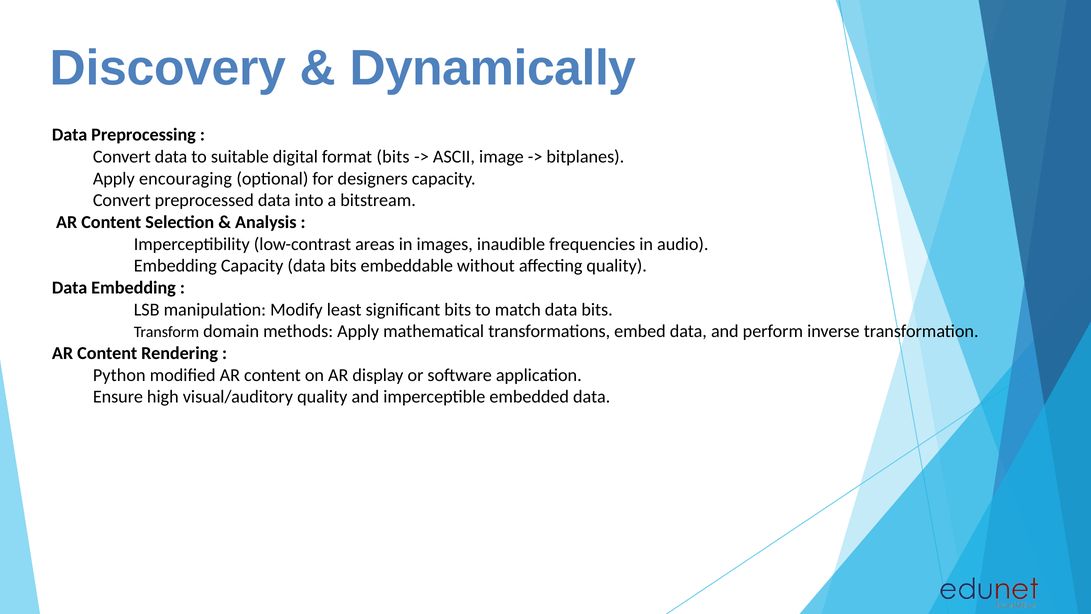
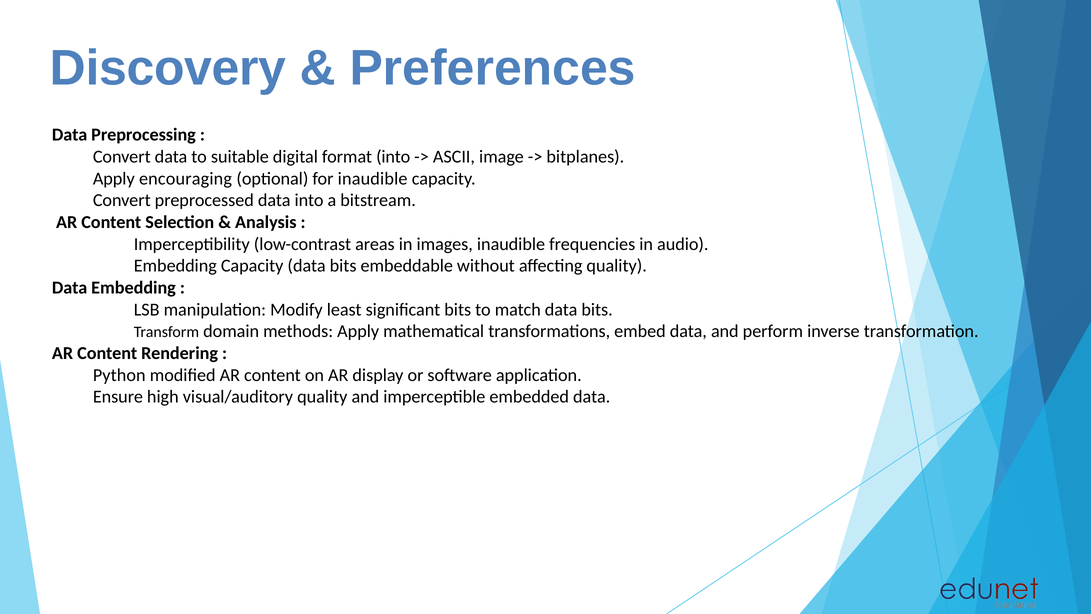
Dynamically: Dynamically -> Preferences
format bits: bits -> into
for designers: designers -> inaudible
